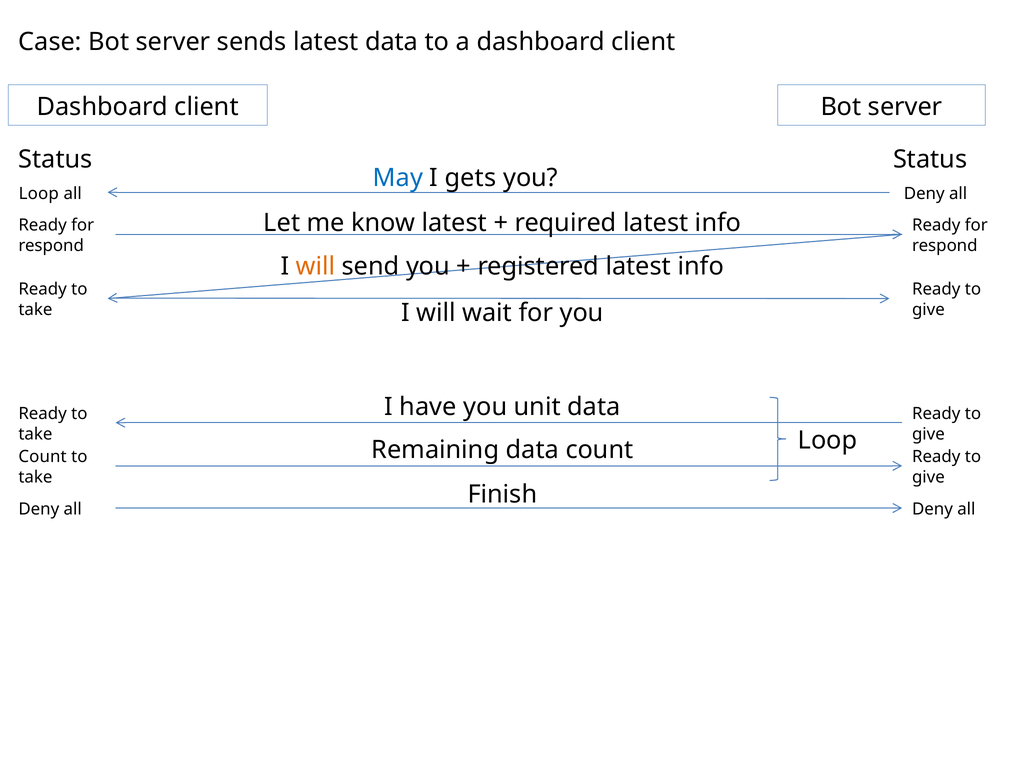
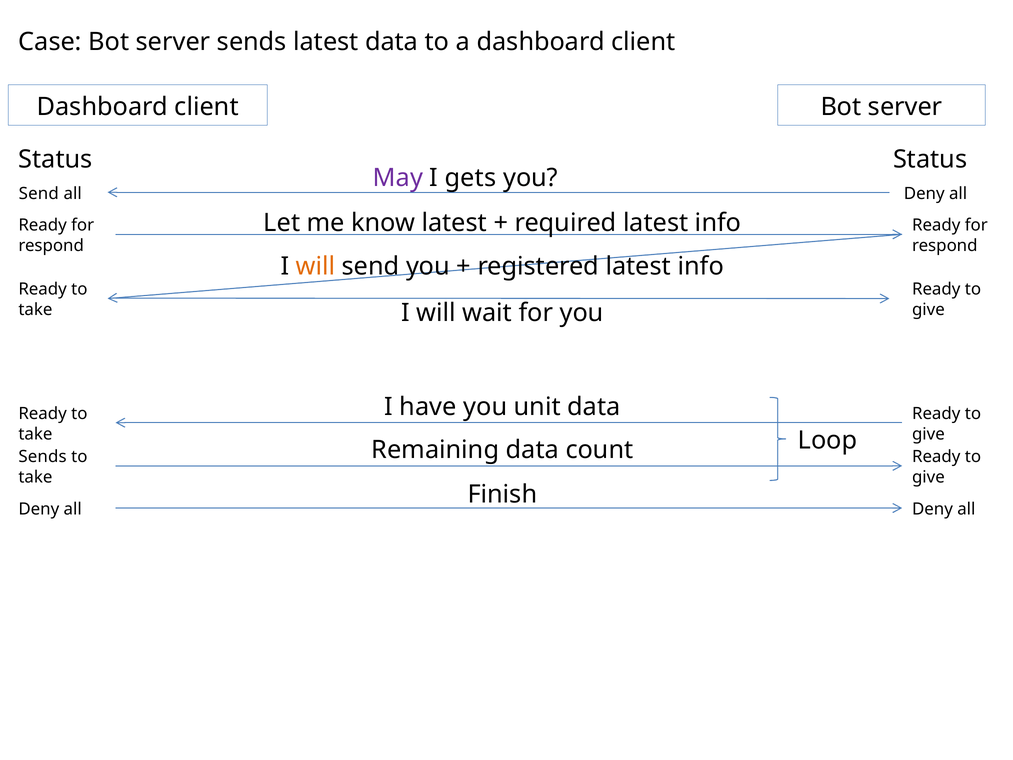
May colour: blue -> purple
Loop at (39, 193): Loop -> Send
Count at (43, 457): Count -> Sends
